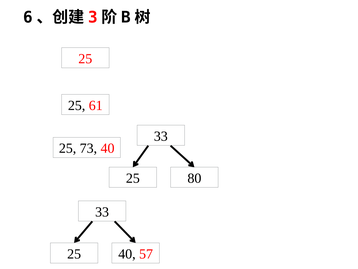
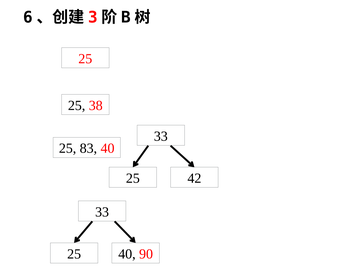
61: 61 -> 38
73: 73 -> 83
80: 80 -> 42
57: 57 -> 90
